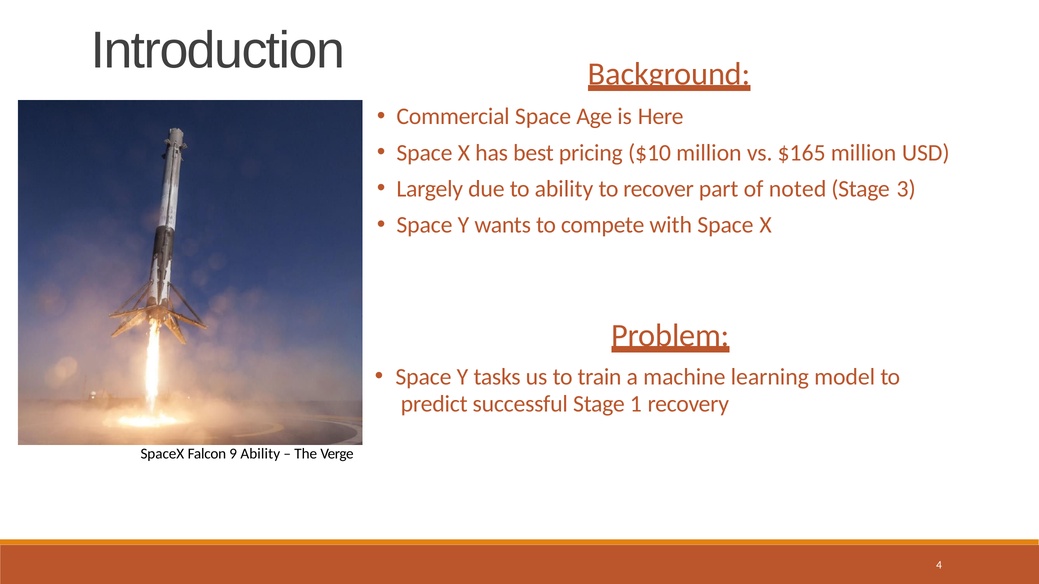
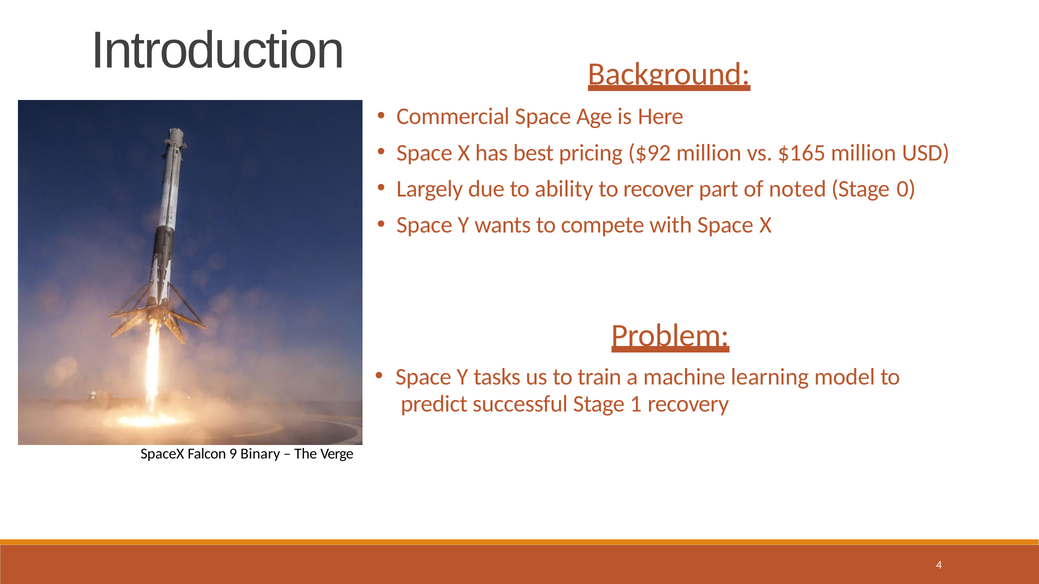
$10: $10 -> $92
3: 3 -> 0
9 Ability: Ability -> Binary
